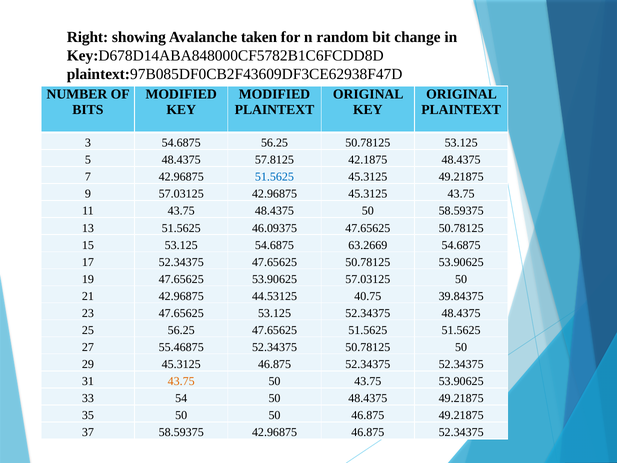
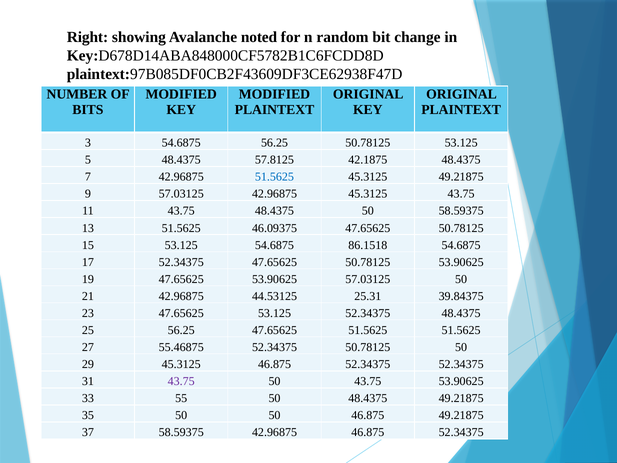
taken: taken -> noted
63.2669: 63.2669 -> 86.1518
40.75: 40.75 -> 25.31
43.75 at (181, 381) colour: orange -> purple
54: 54 -> 55
